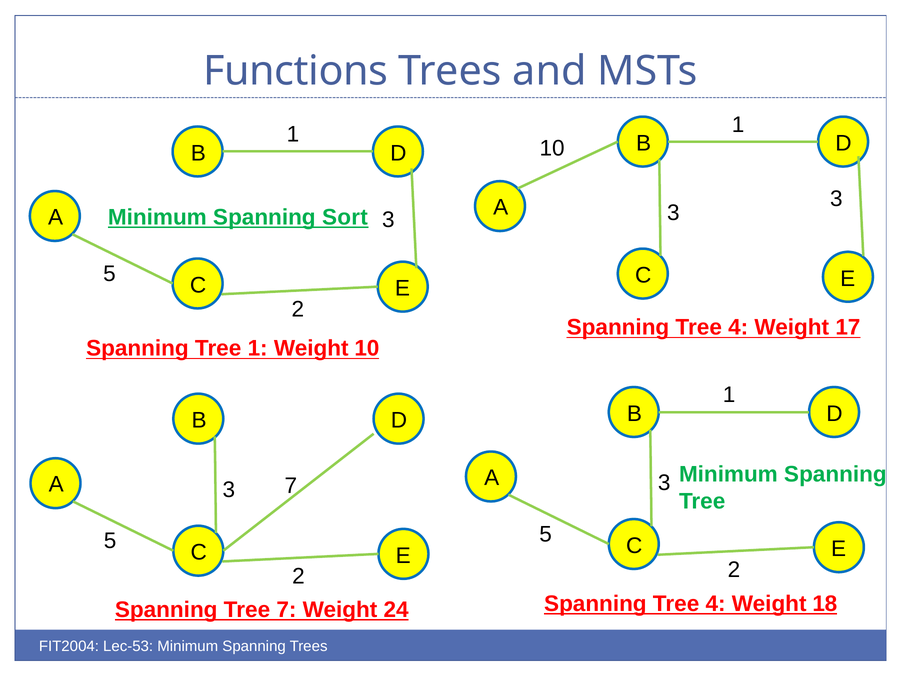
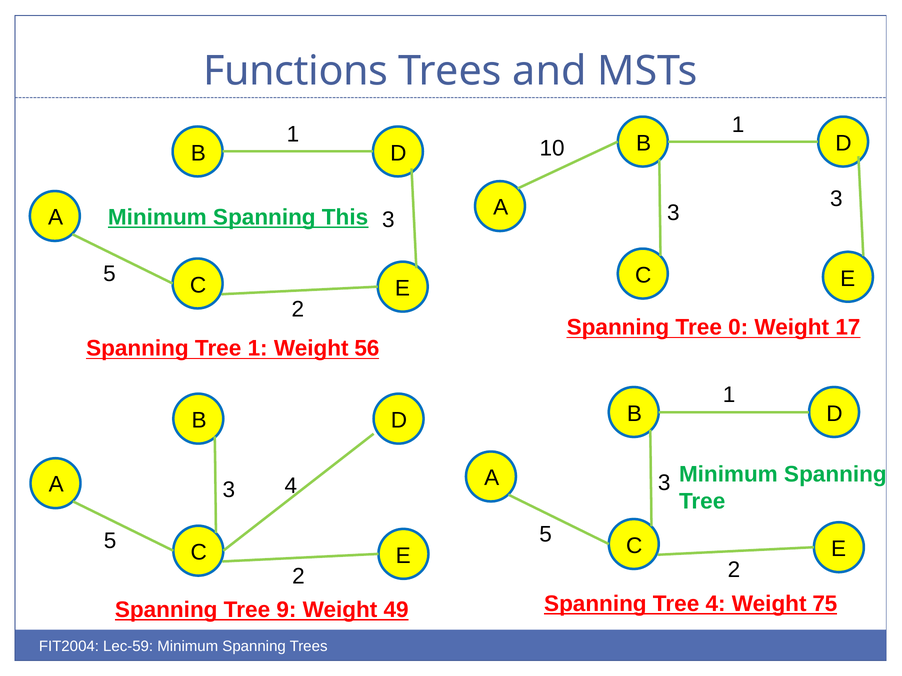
Sort: Sort -> This
4 at (738, 328): 4 -> 0
Weight 10: 10 -> 56
3 7: 7 -> 4
18: 18 -> 75
Tree 7: 7 -> 9
24: 24 -> 49
Lec-53: Lec-53 -> Lec-59
